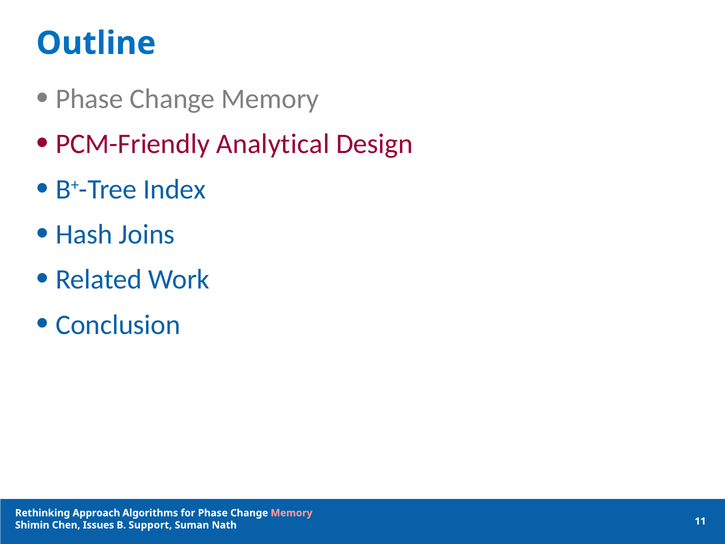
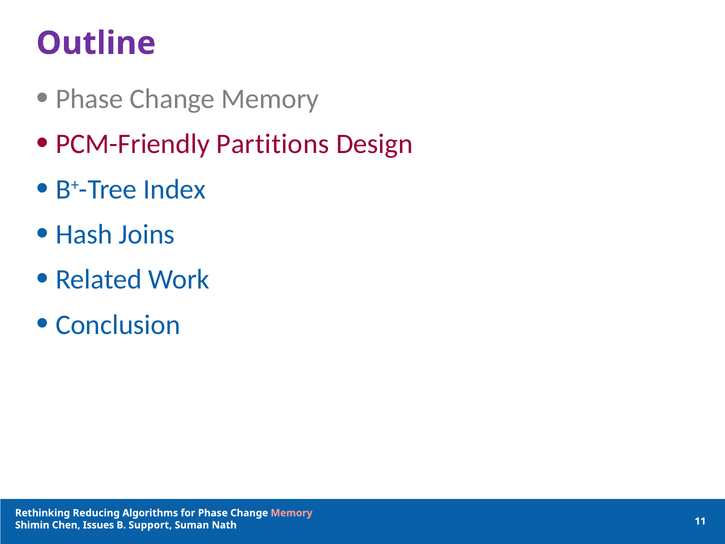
Outline colour: blue -> purple
Analytical: Analytical -> Partitions
Approach: Approach -> Reducing
